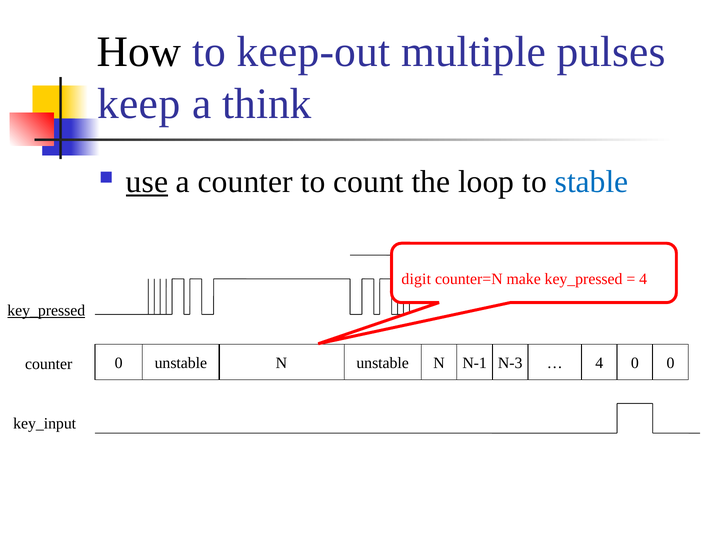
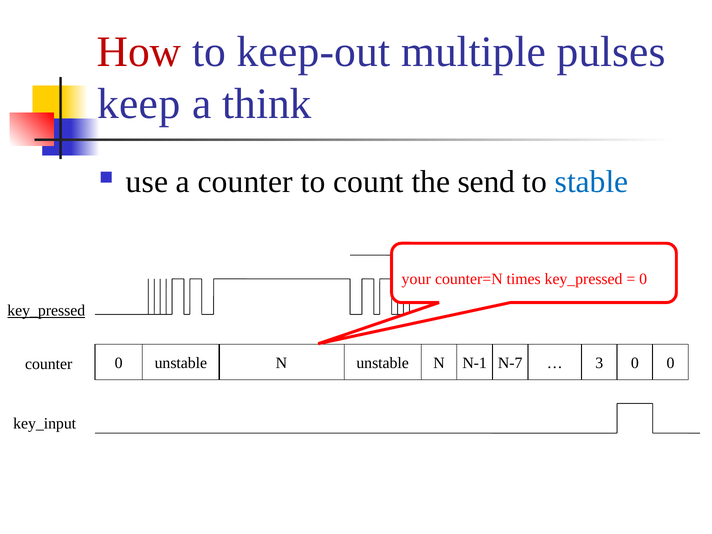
How colour: black -> red
use underline: present -> none
loop: loop -> send
digit: digit -> your
make: make -> times
4 at (643, 279): 4 -> 0
N-3: N-3 -> N-7
4 at (599, 363): 4 -> 3
